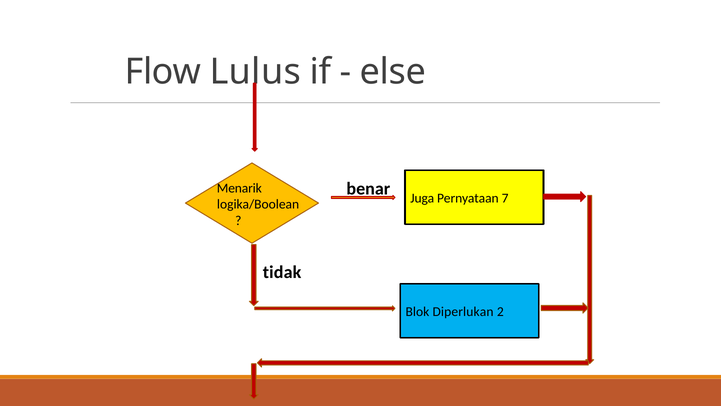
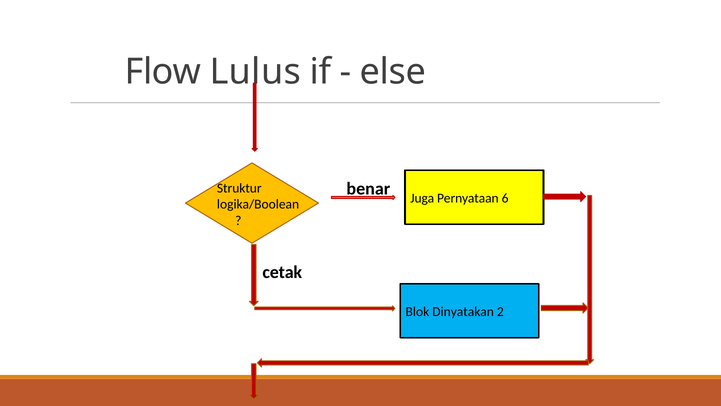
Menarik: Menarik -> Struktur
7: 7 -> 6
tidak: tidak -> cetak
Diperlukan: Diperlukan -> Dinyatakan
